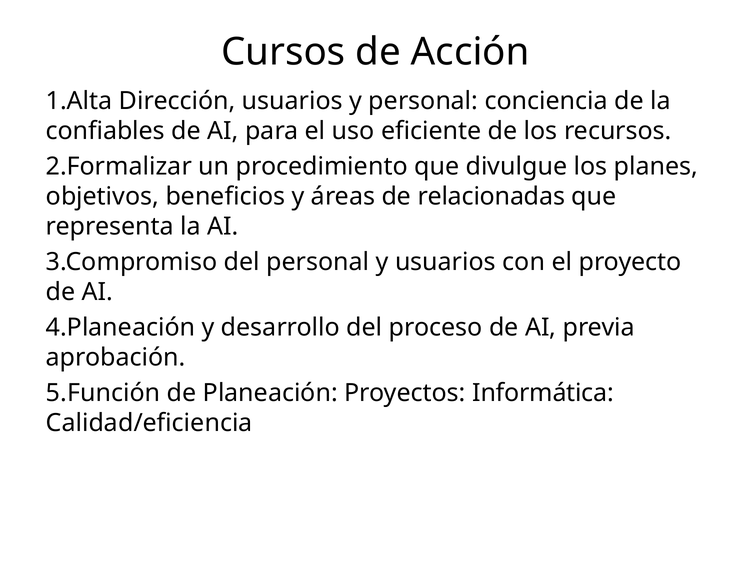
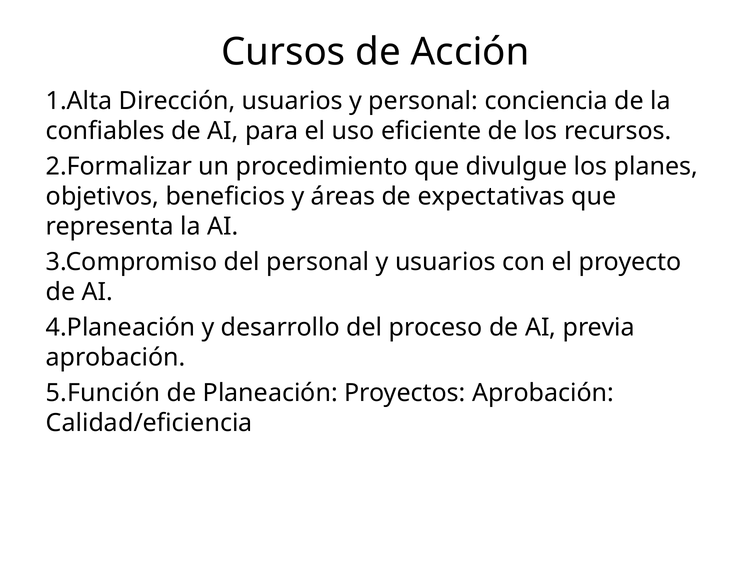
relacionadas: relacionadas -> expectativas
Proyectos Informática: Informática -> Aprobación
